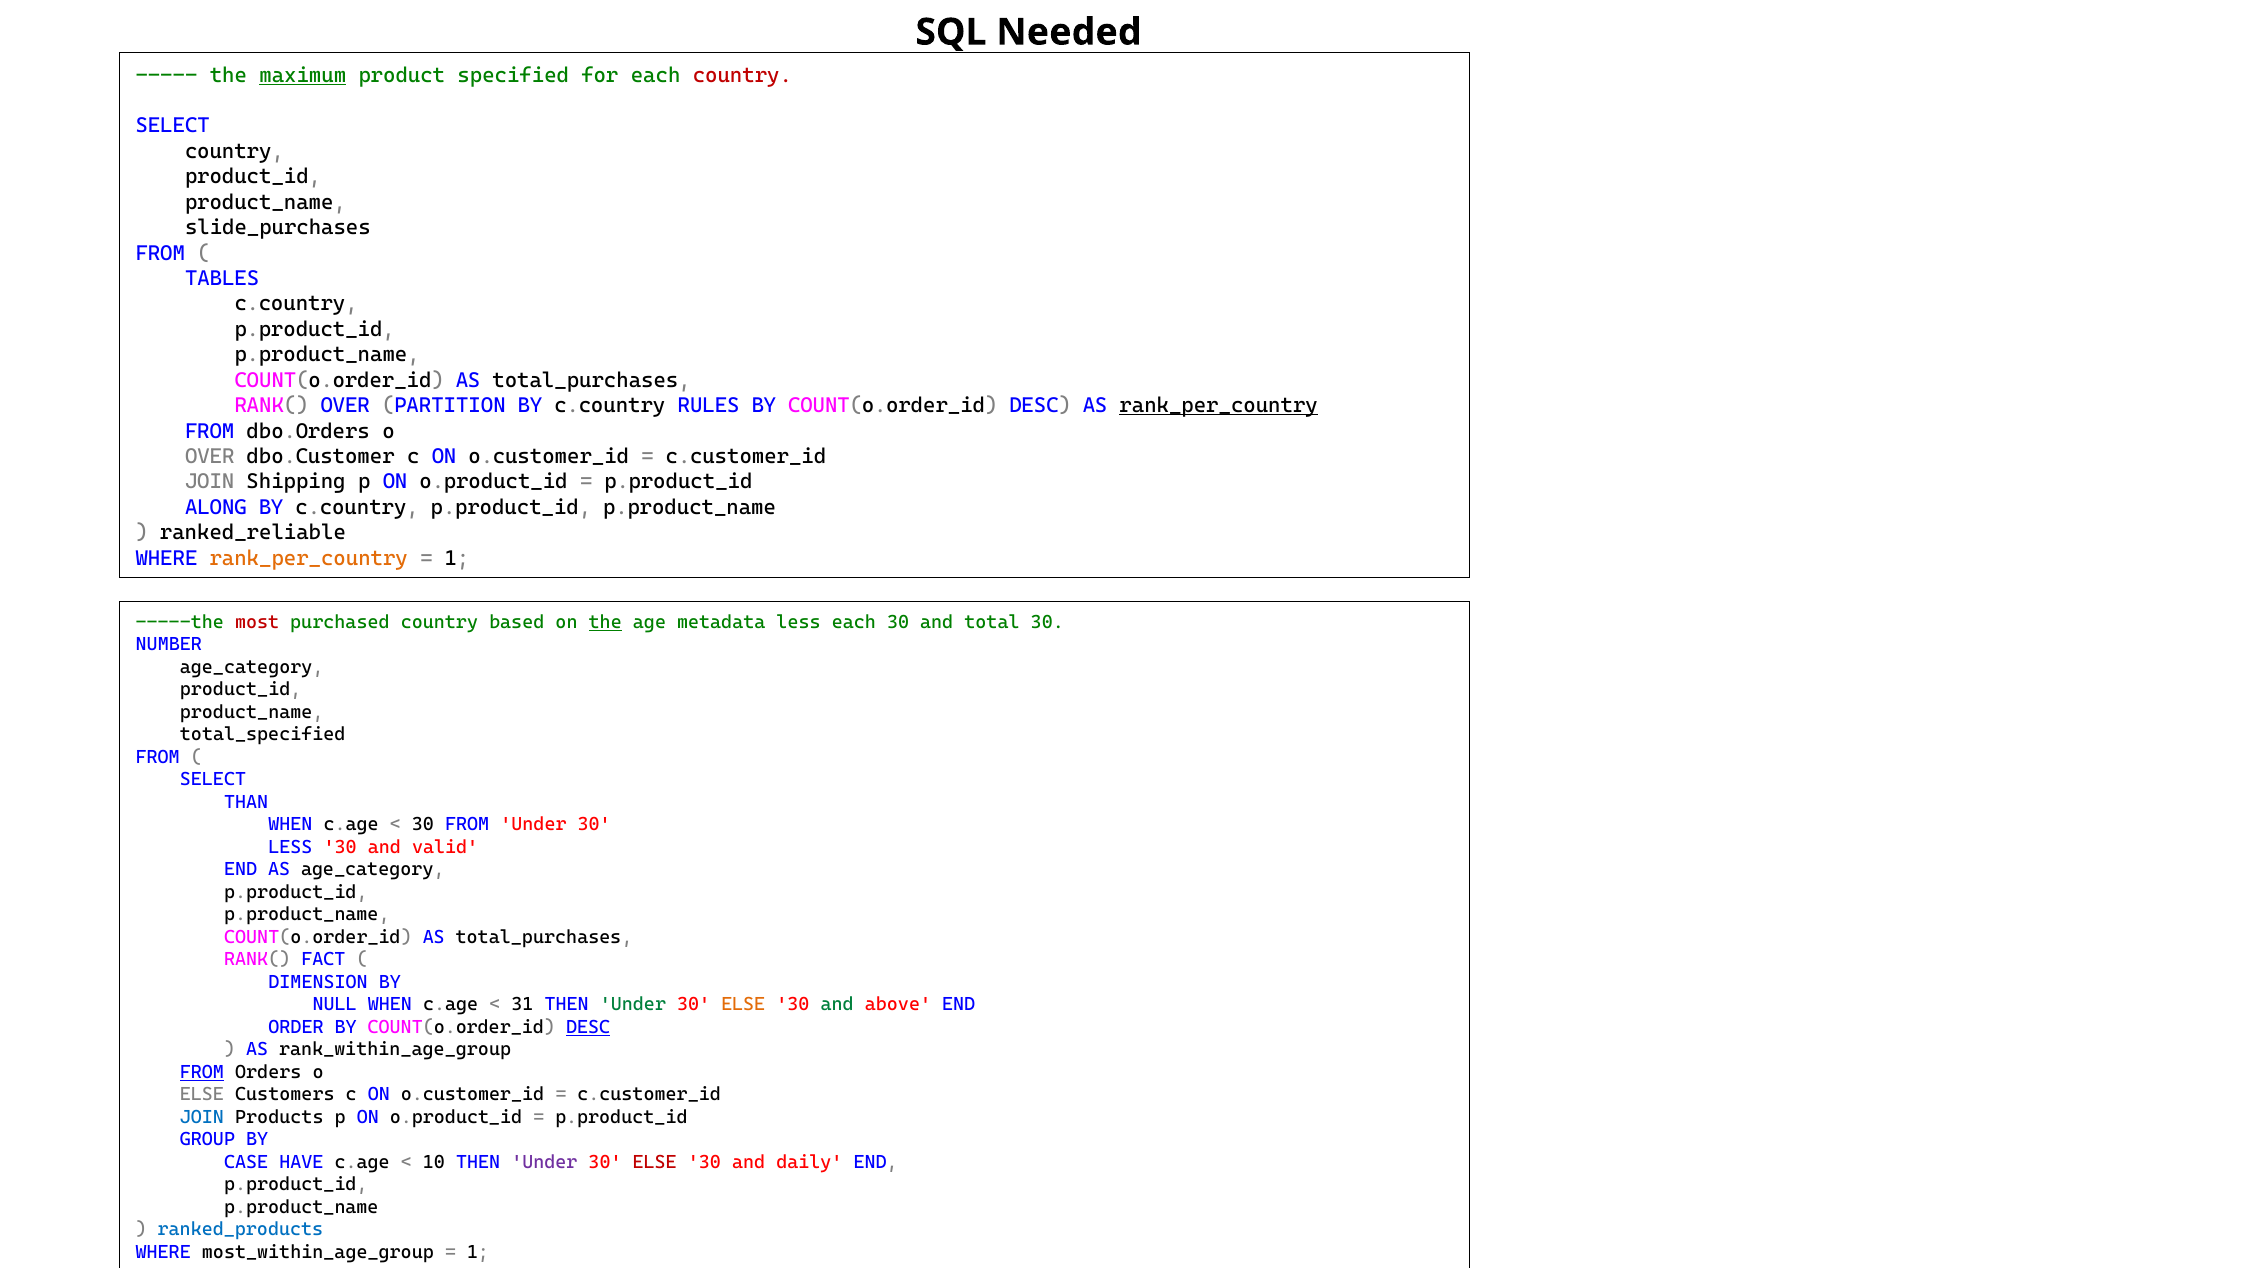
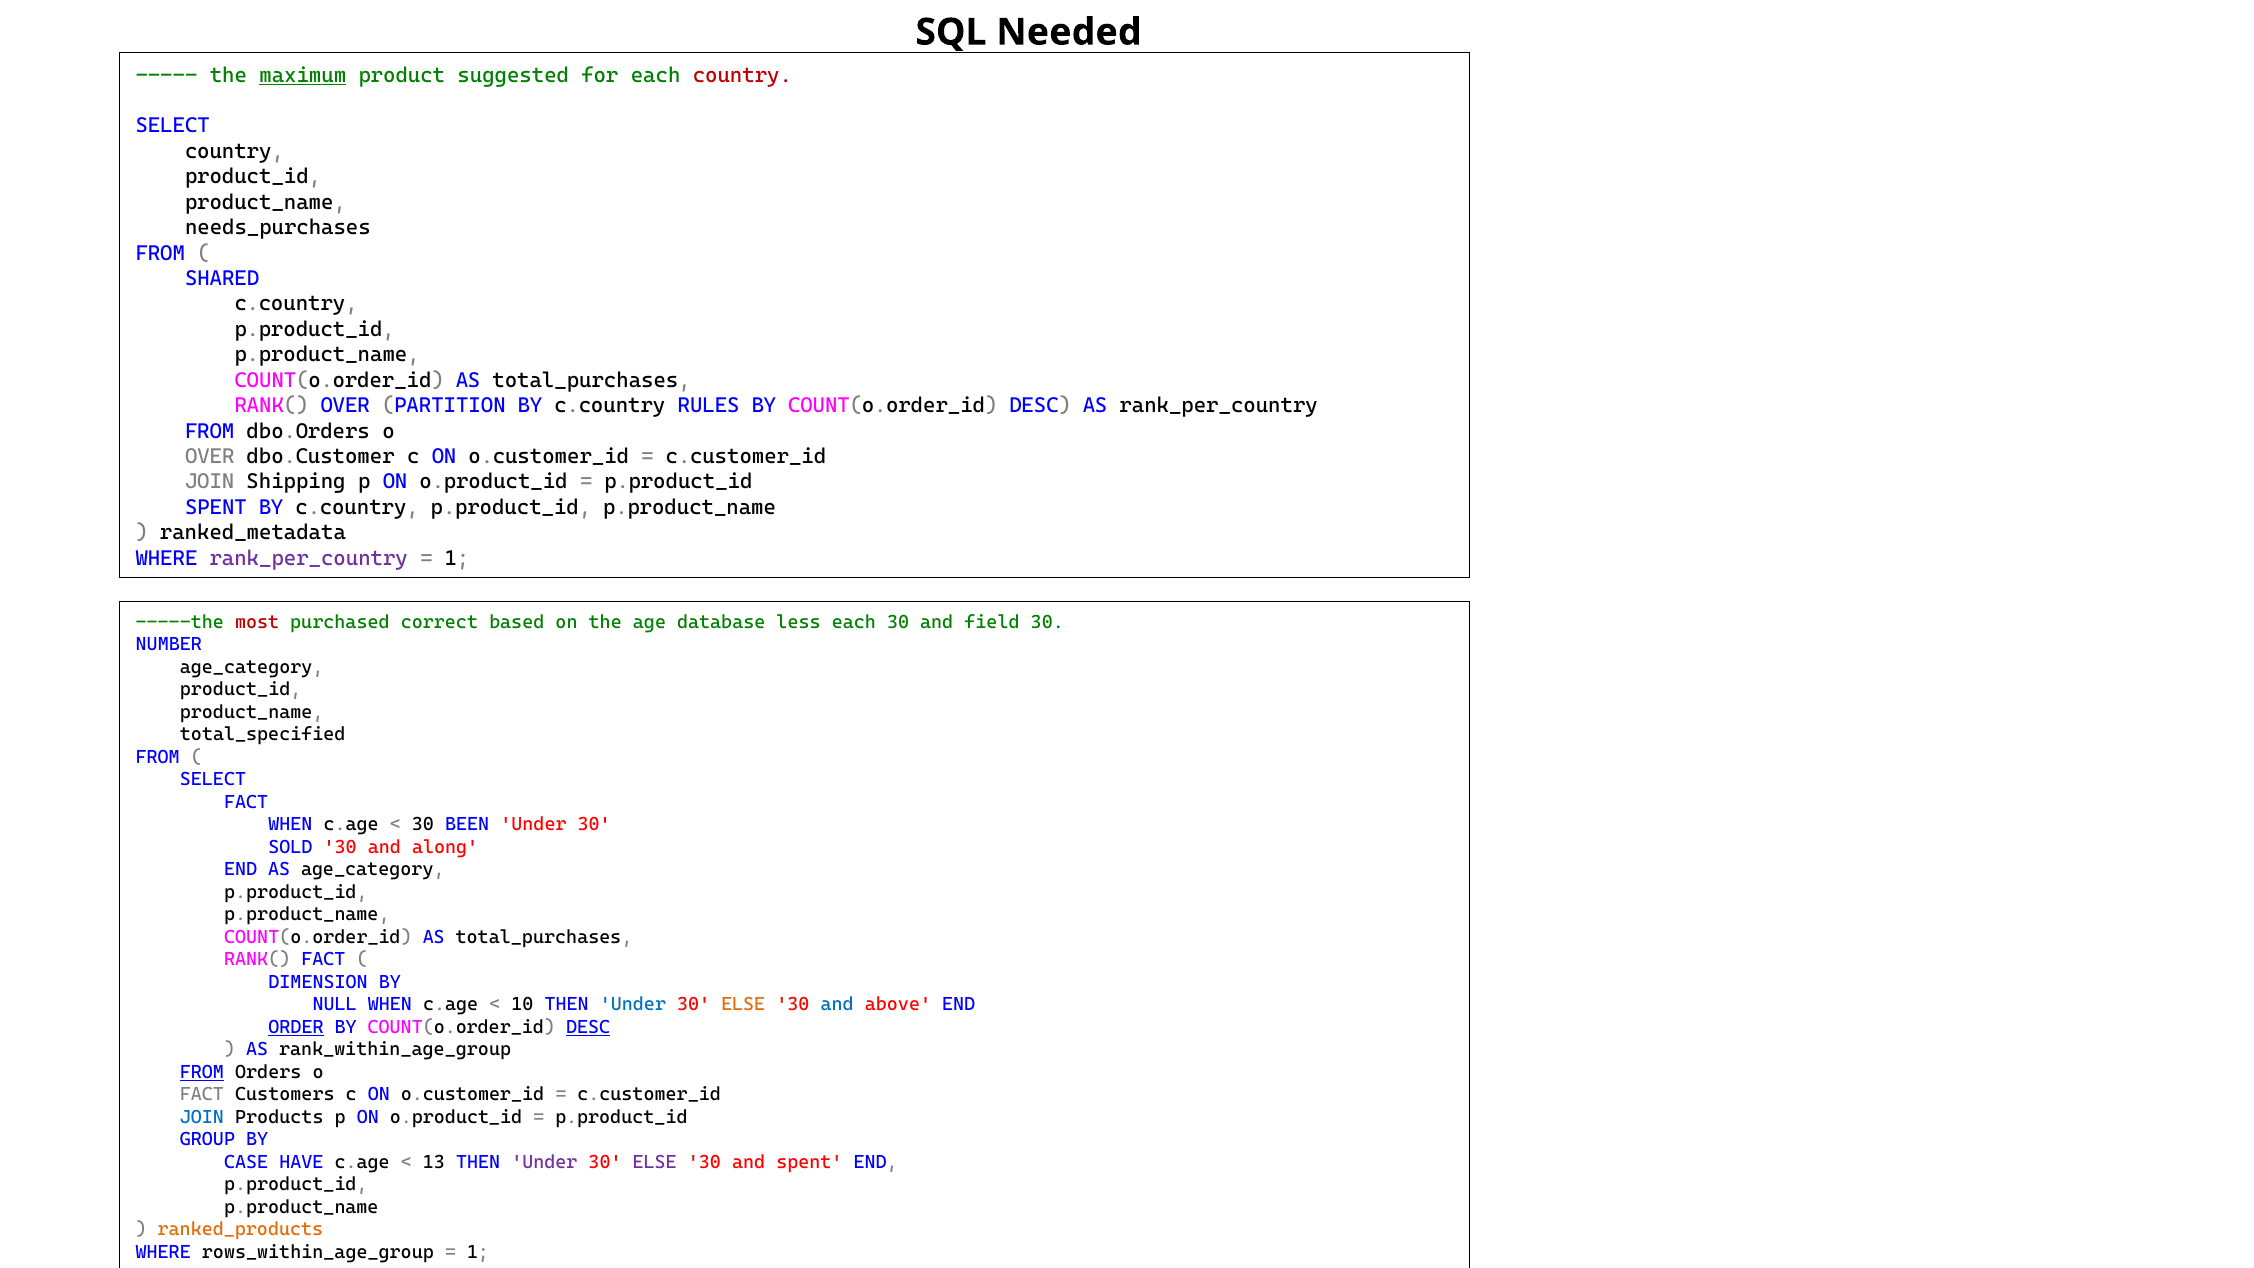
specified: specified -> suggested
slide_purchases: slide_purchases -> needs_purchases
TABLES: TABLES -> SHARED
rank_per_country at (1219, 406) underline: present -> none
ALONG at (216, 507): ALONG -> SPENT
ranked_reliable: ranked_reliable -> ranked_metadata
rank_per_country at (309, 558) colour: orange -> purple
purchased country: country -> correct
the at (605, 622) underline: present -> none
metadata: metadata -> database
total: total -> field
THAN at (246, 802): THAN -> FACT
30 FROM: FROM -> BEEN
LESS at (290, 847): LESS -> SOLD
valid: valid -> along
31: 31 -> 10
Under at (633, 1004) colour: green -> blue
and at (837, 1004) colour: green -> blue
ORDER underline: none -> present
ELSE at (202, 1094): ELSE -> FACT
10: 10 -> 13
ELSE at (655, 1162) colour: red -> purple
and daily: daily -> spent
ranked_products colour: blue -> orange
most_within_age_group: most_within_age_group -> rows_within_age_group
